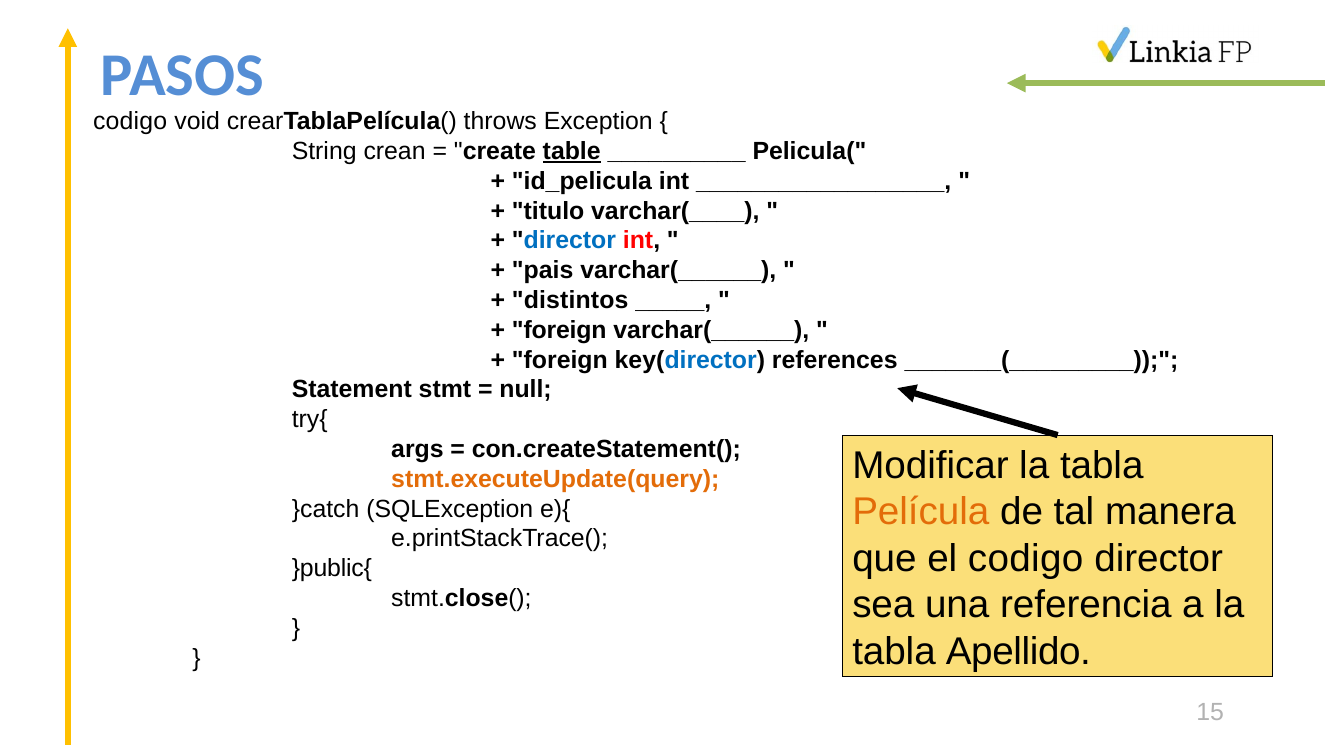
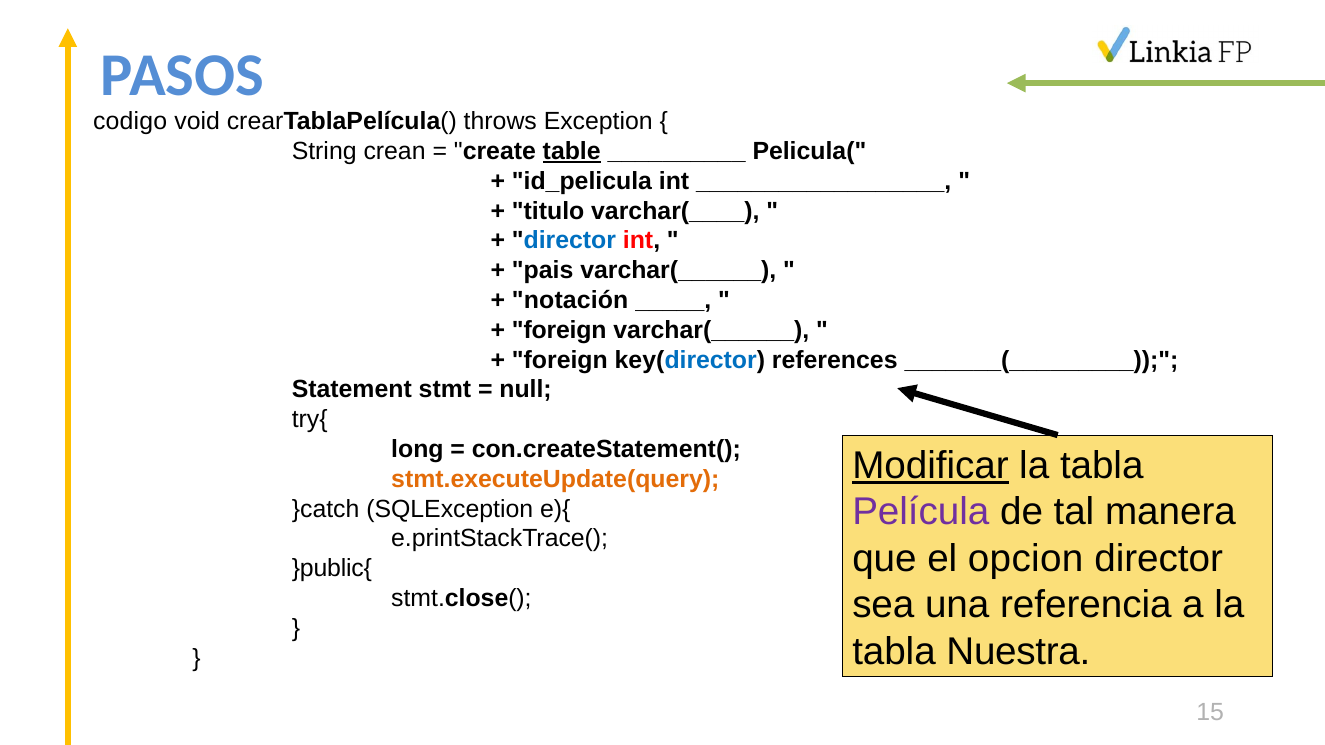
distintos: distintos -> notación
args: args -> long
Modificar underline: none -> present
Película colour: orange -> purple
el codigo: codigo -> opcion
Apellido: Apellido -> Nuestra
